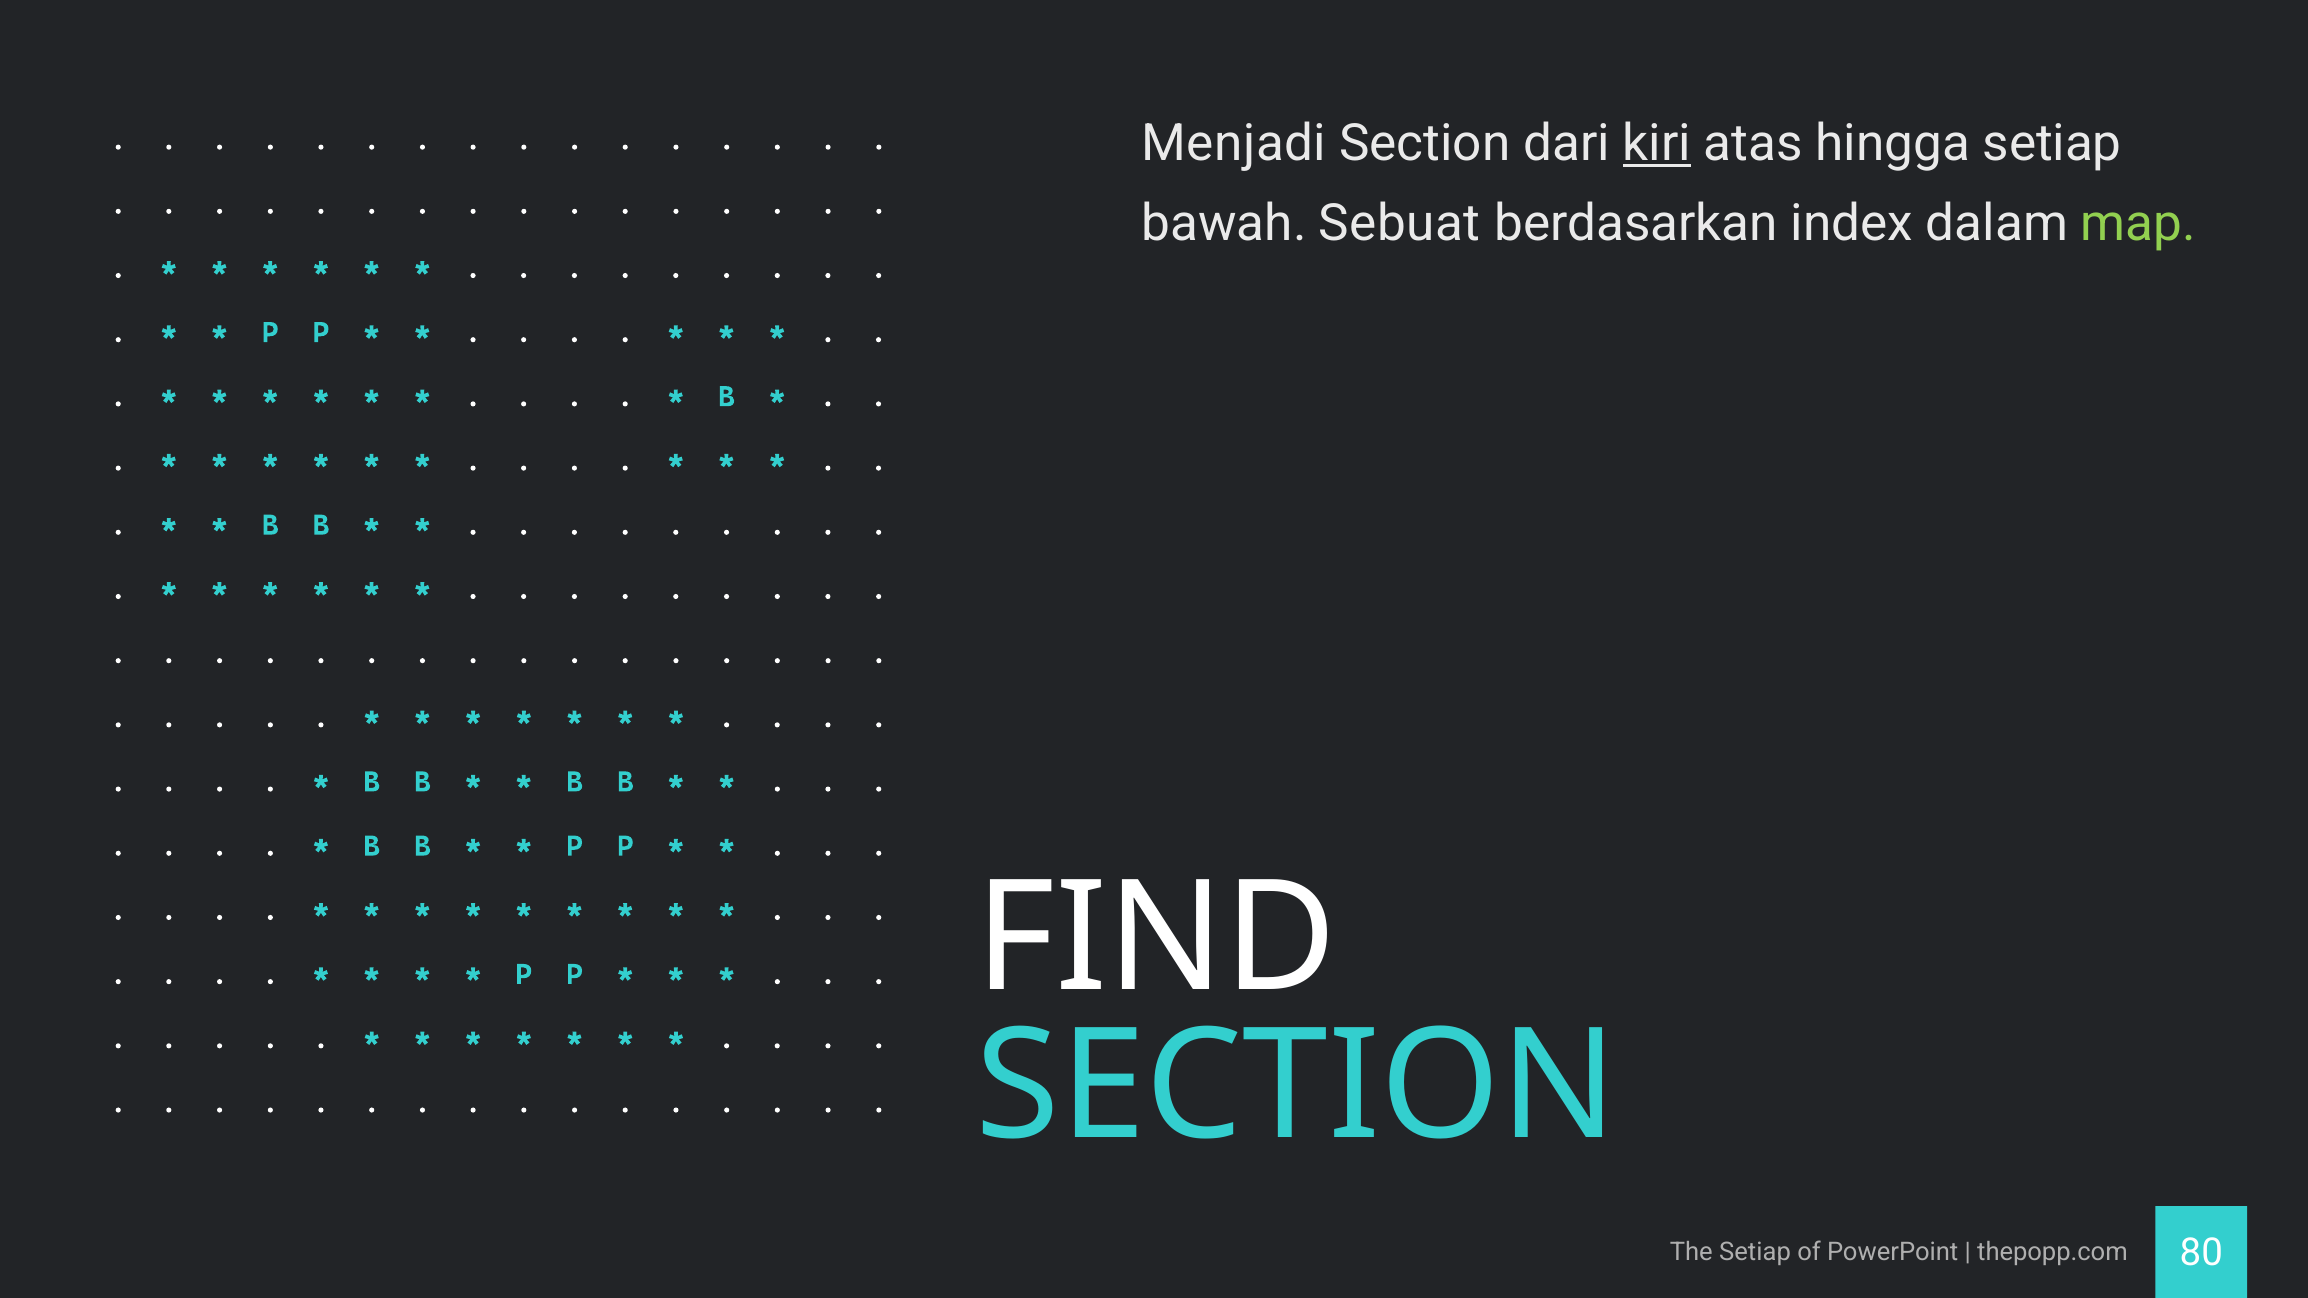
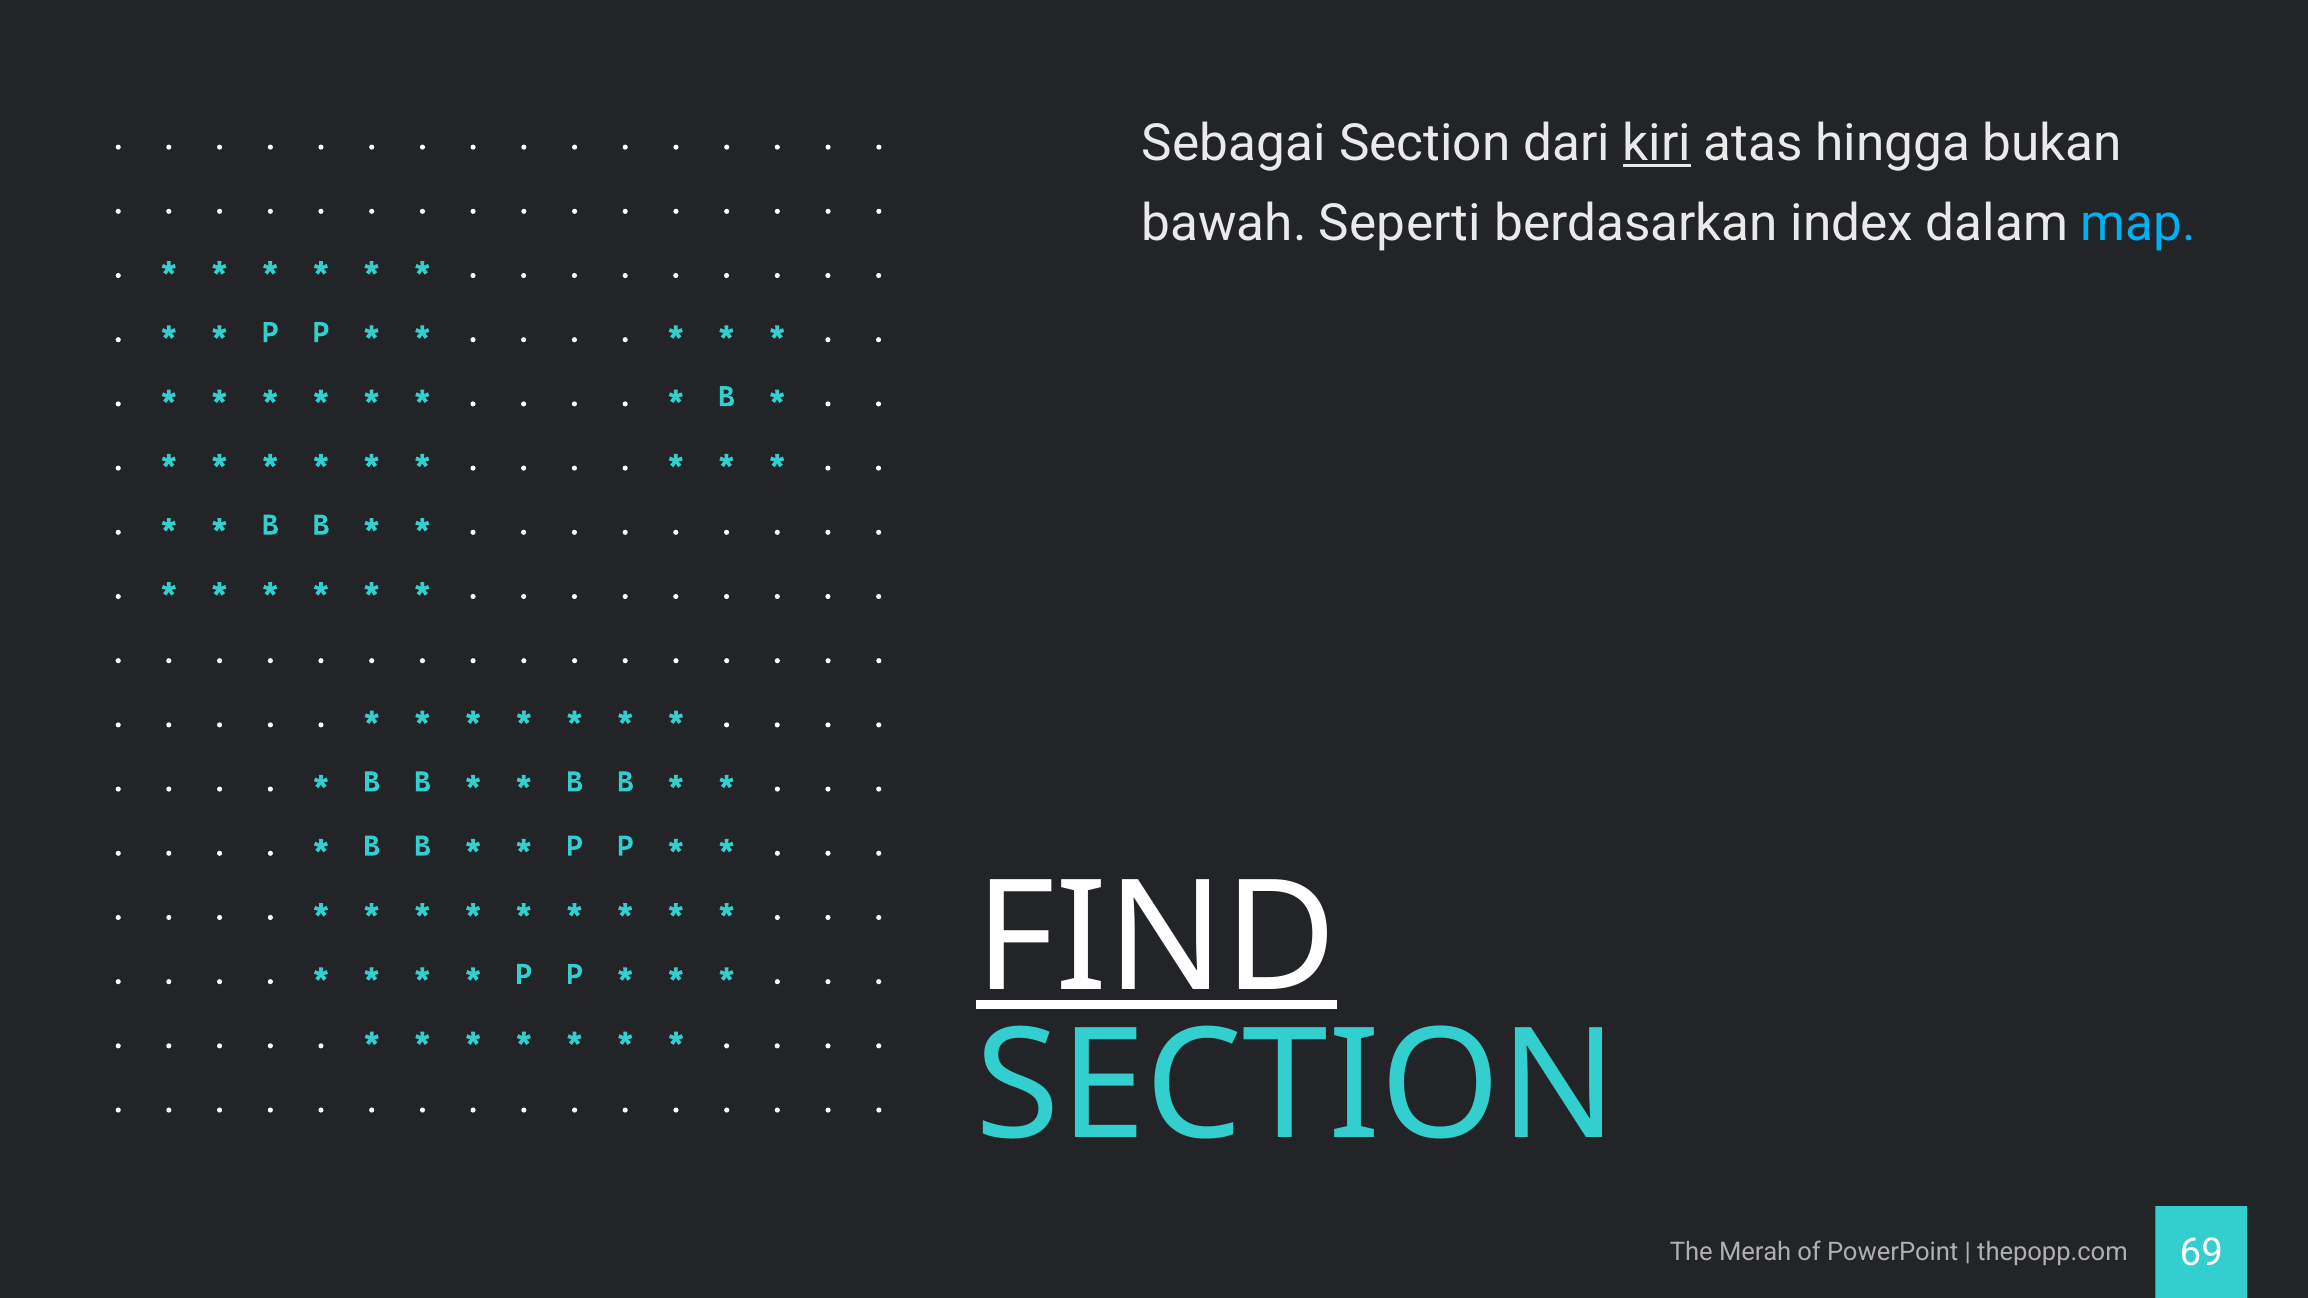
Menjadi: Menjadi -> Sebagai
hingga setiap: setiap -> bukan
Sebuat: Sebuat -> Seperti
map colour: light green -> light blue
FIND underline: none -> present
The Setiap: Setiap -> Merah
80: 80 -> 69
